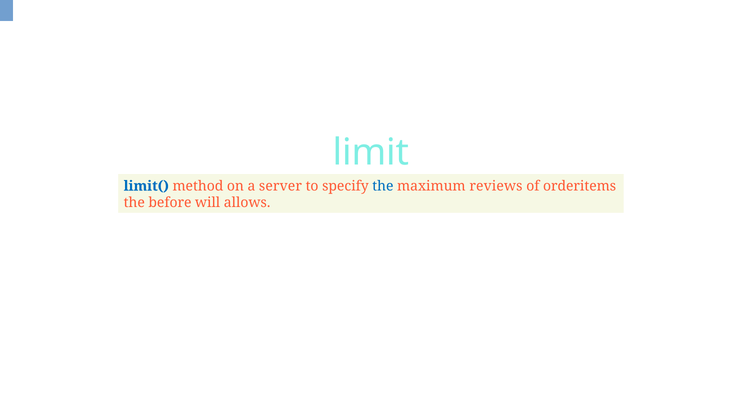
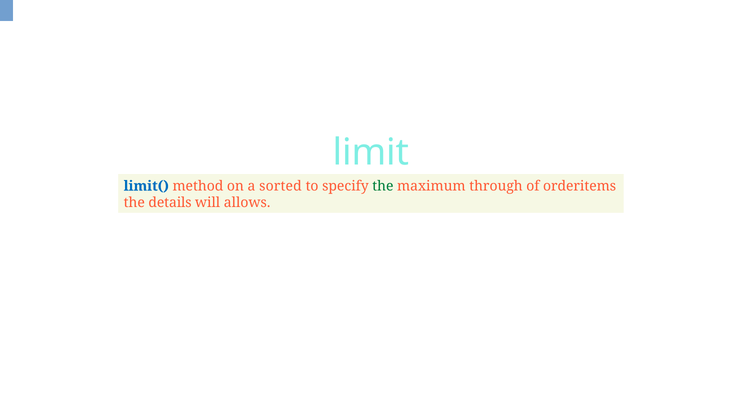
server: server -> sorted
the at (383, 186) colour: blue -> green
reviews: reviews -> through
before: before -> details
